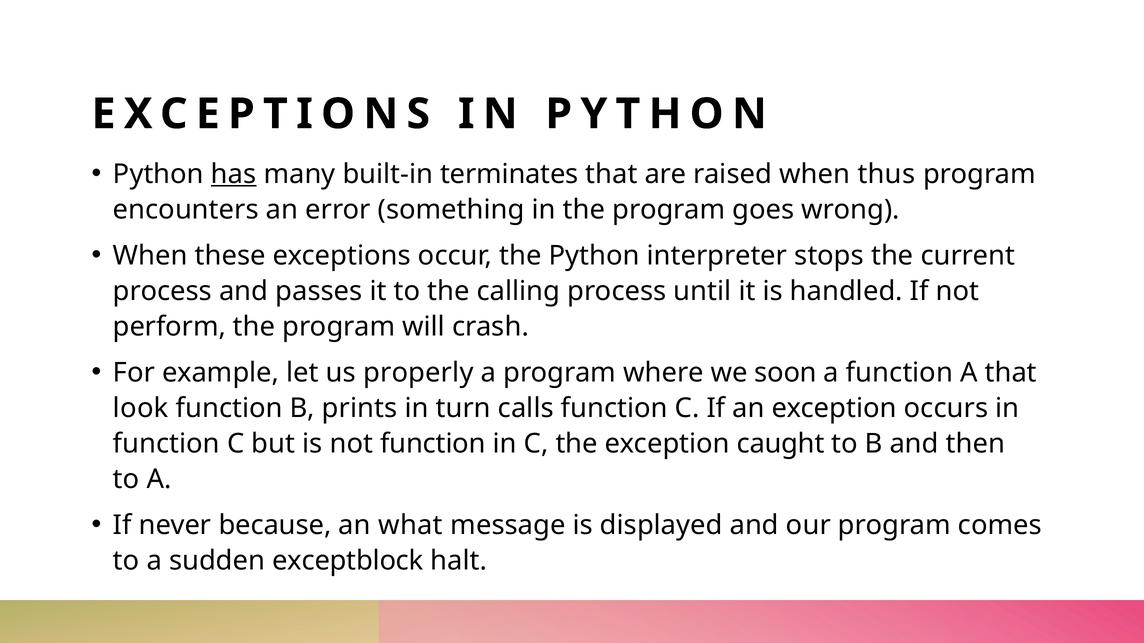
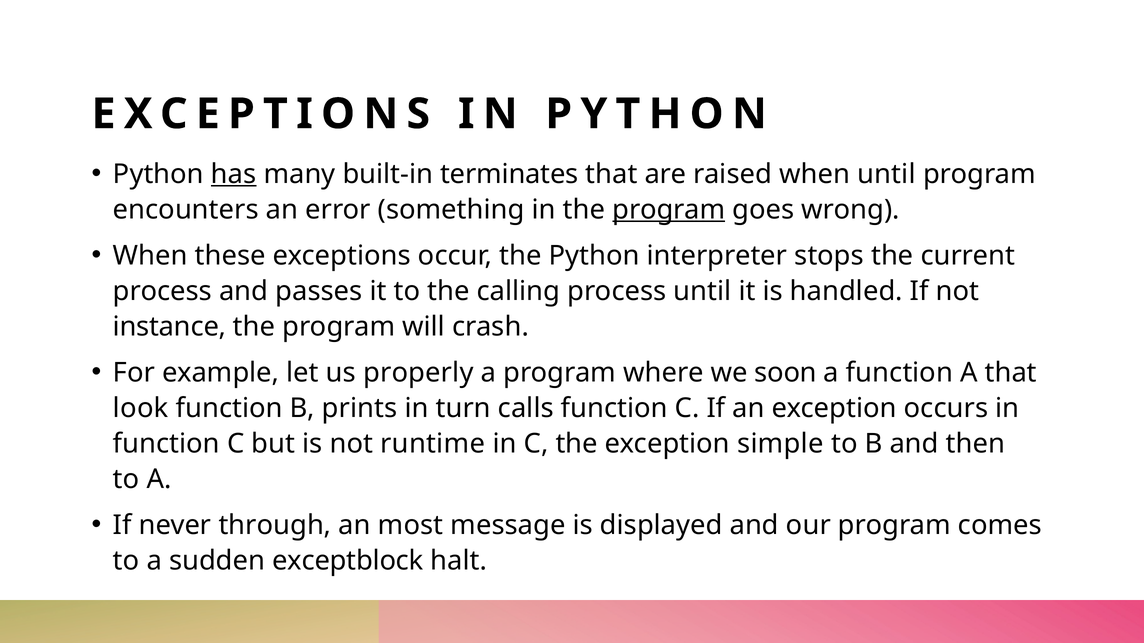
when thus: thus -> until
program at (669, 210) underline: none -> present
perform: perform -> instance
not function: function -> runtime
caught: caught -> simple
because: because -> through
what: what -> most
